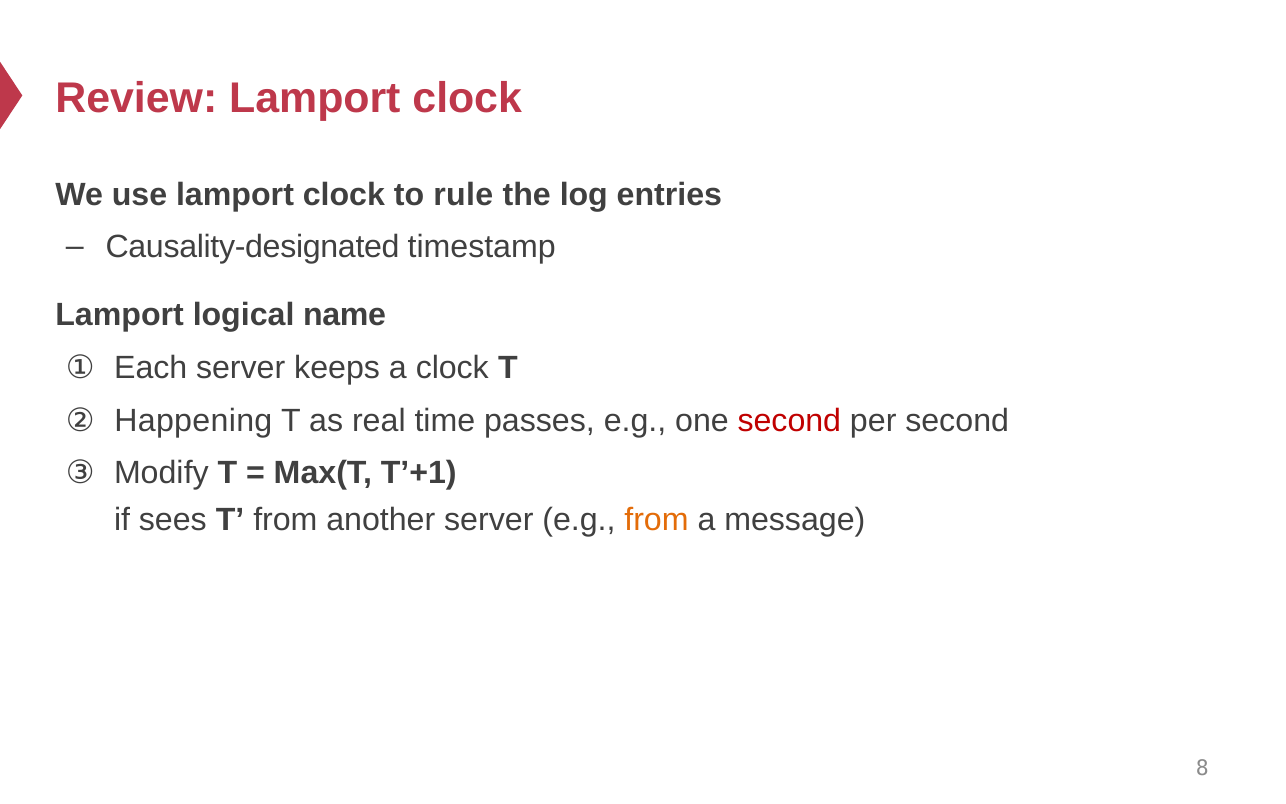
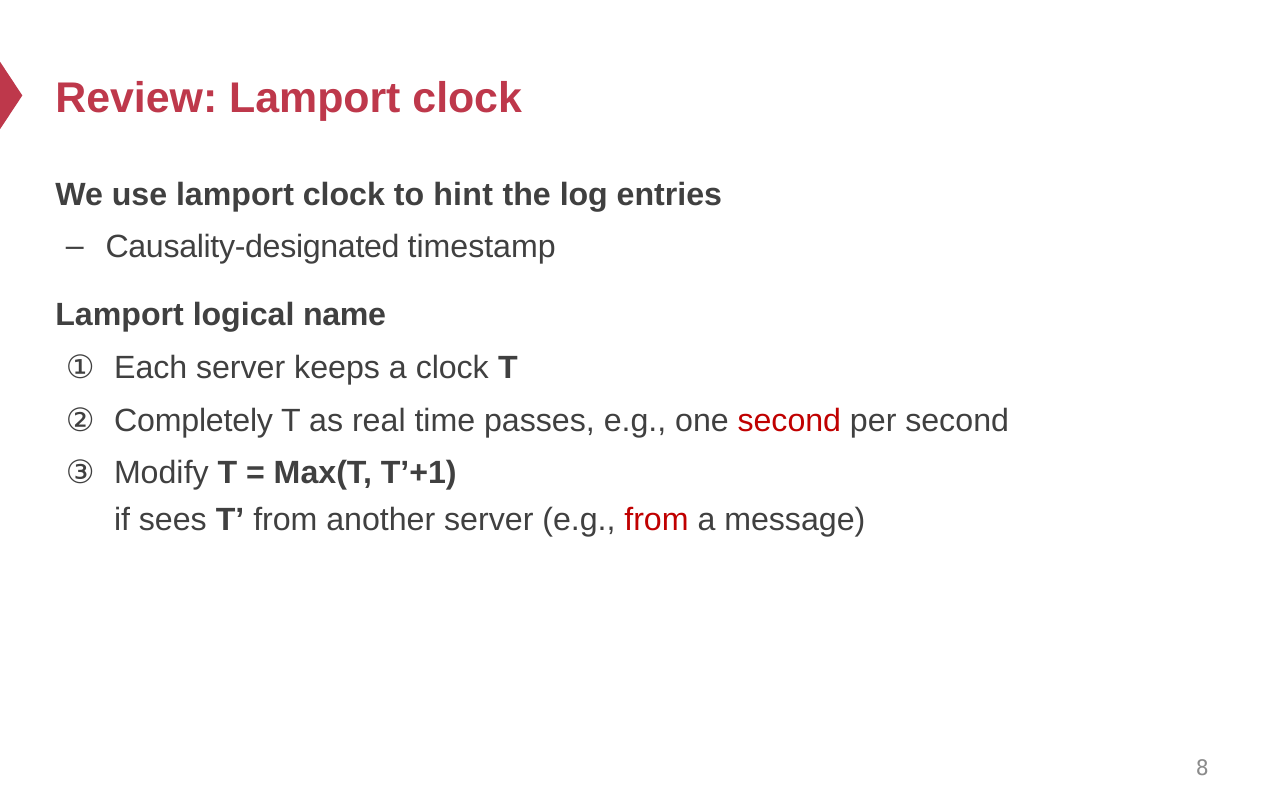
rule: rule -> hint
Happening: Happening -> Completely
from at (656, 519) colour: orange -> red
